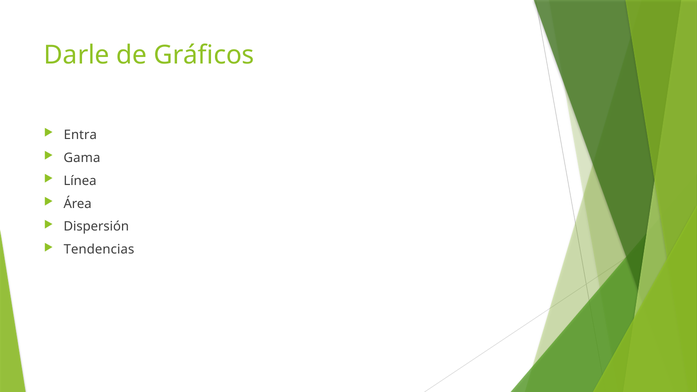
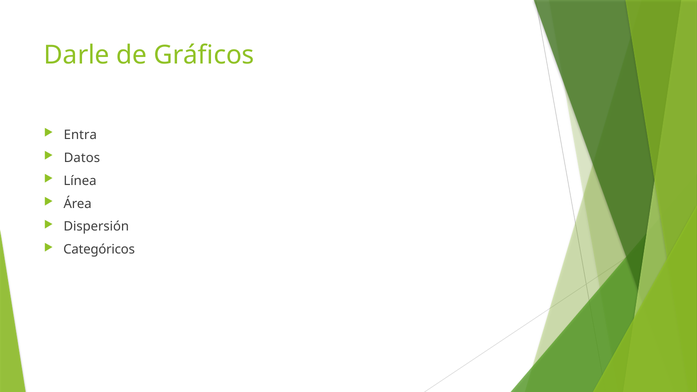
Gama: Gama -> Datos
Tendencias: Tendencias -> Categóricos
